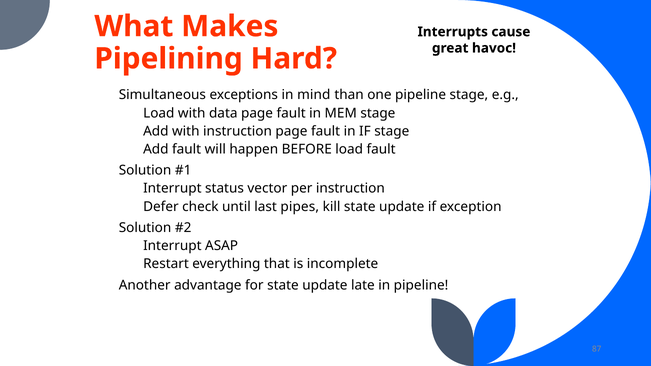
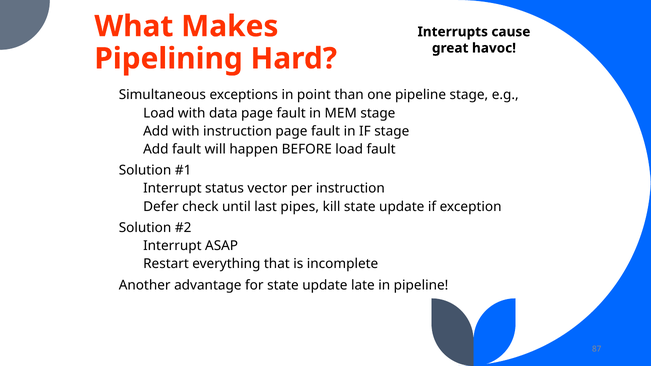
mind: mind -> point
